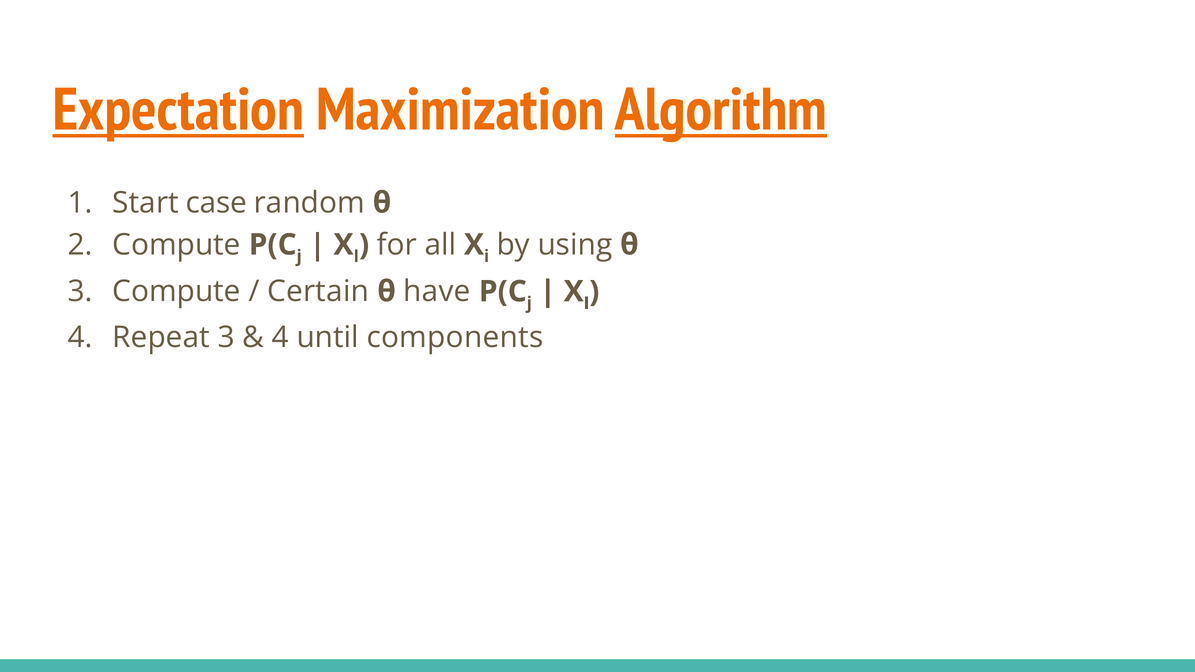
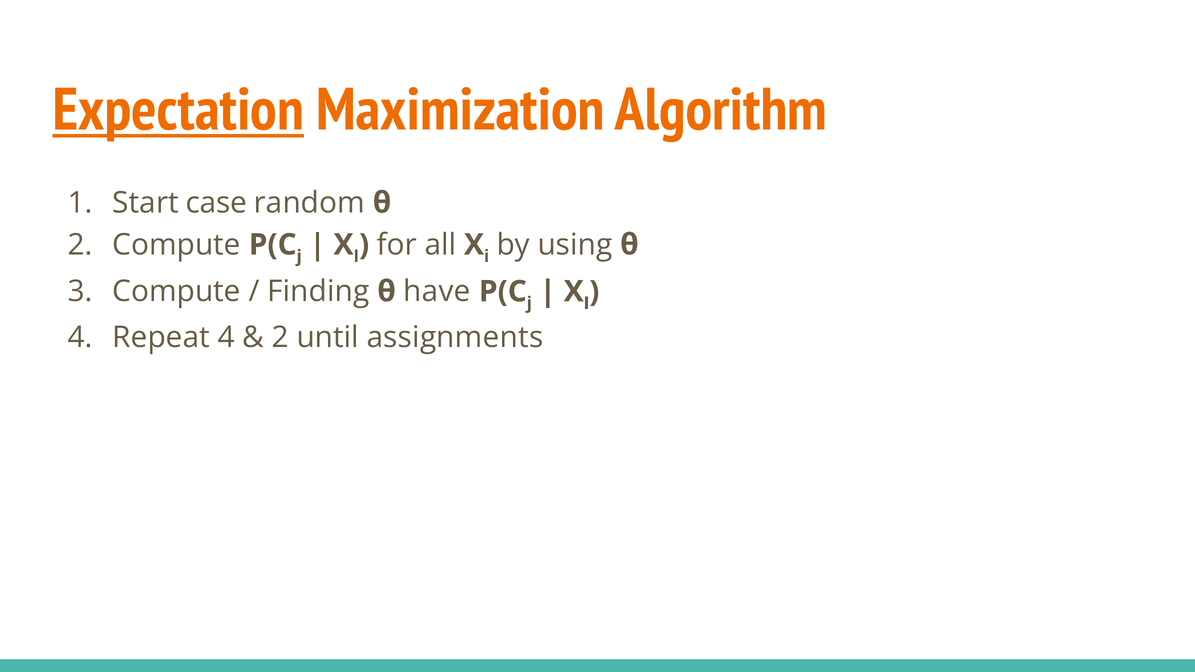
Algorithm underline: present -> none
Certain: Certain -> Finding
Repeat 3: 3 -> 4
4 at (280, 338): 4 -> 2
components: components -> assignments
